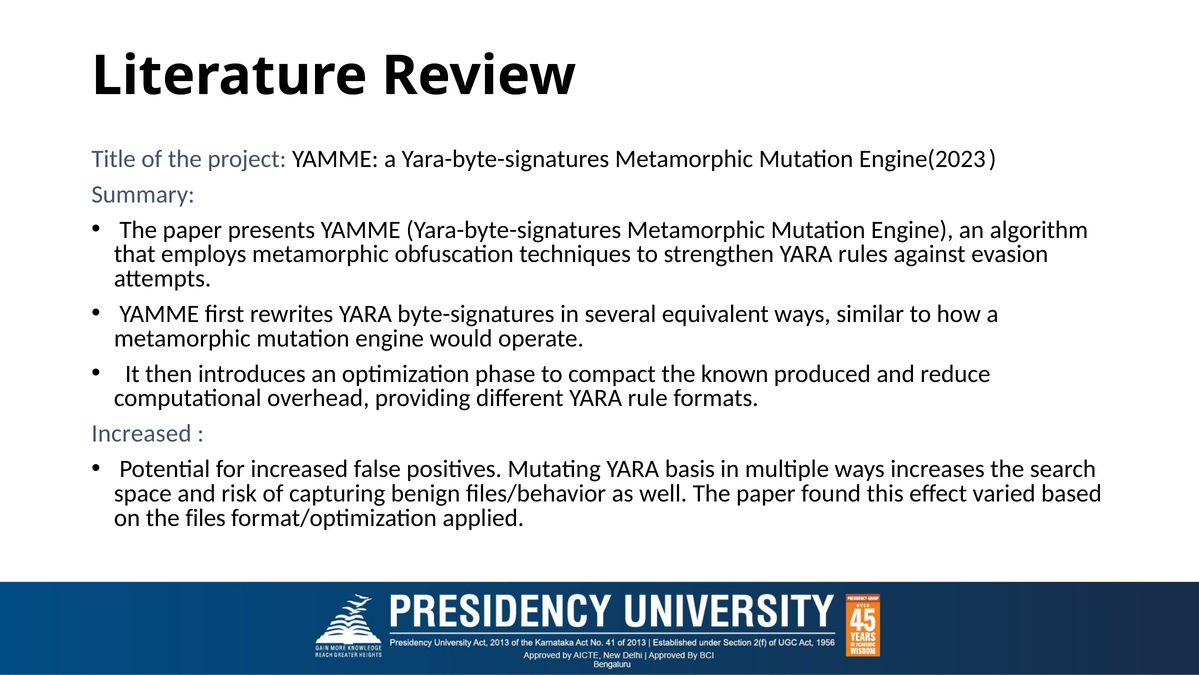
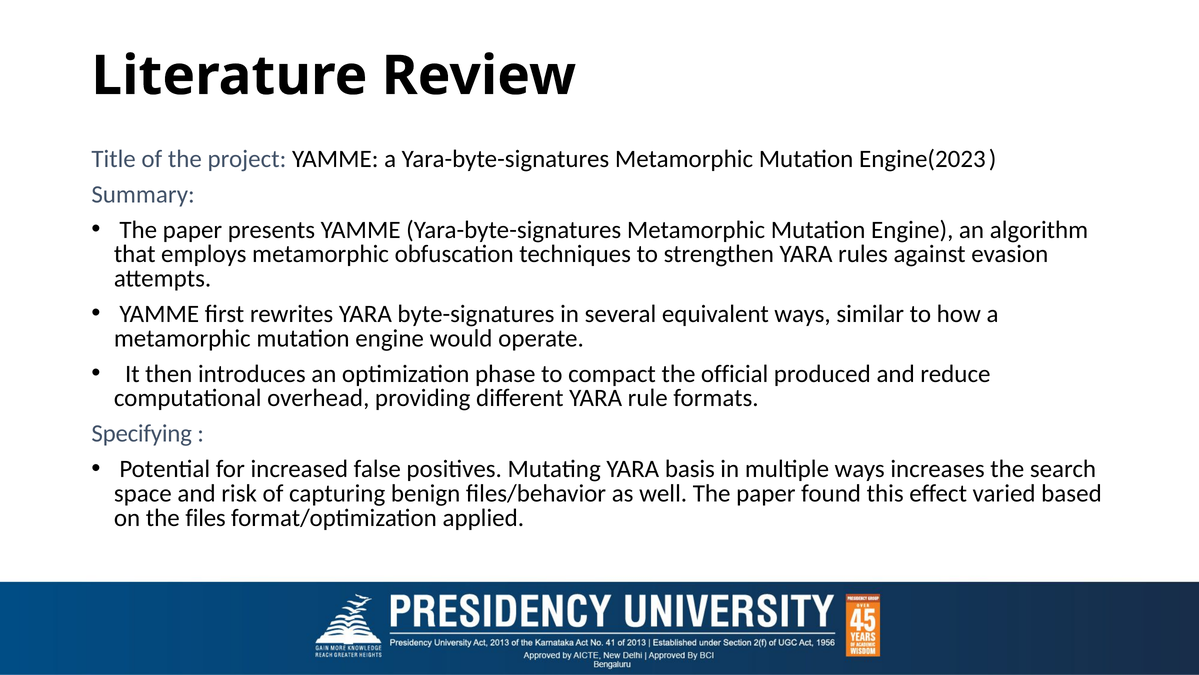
known: known -> official
Increased at (141, 433): Increased -> Specifying
